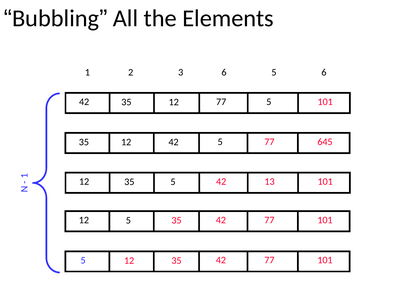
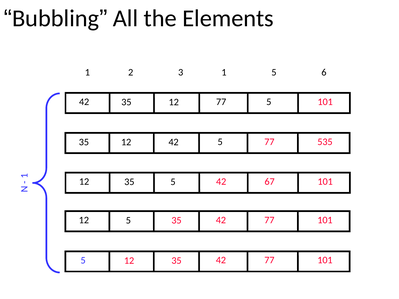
3 6: 6 -> 1
645: 645 -> 535
13: 13 -> 67
